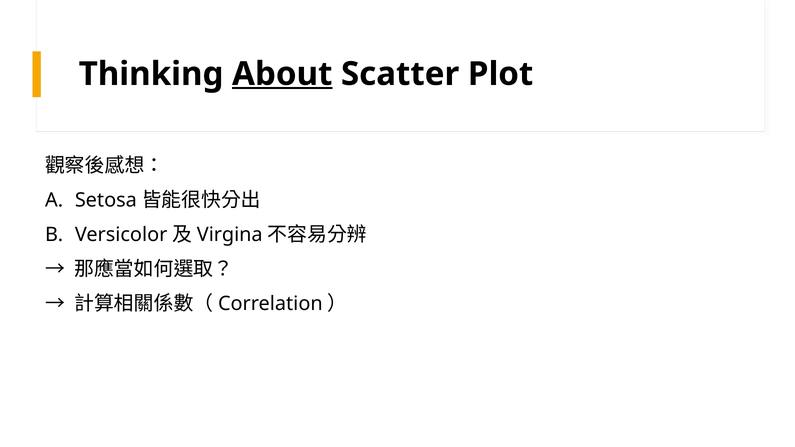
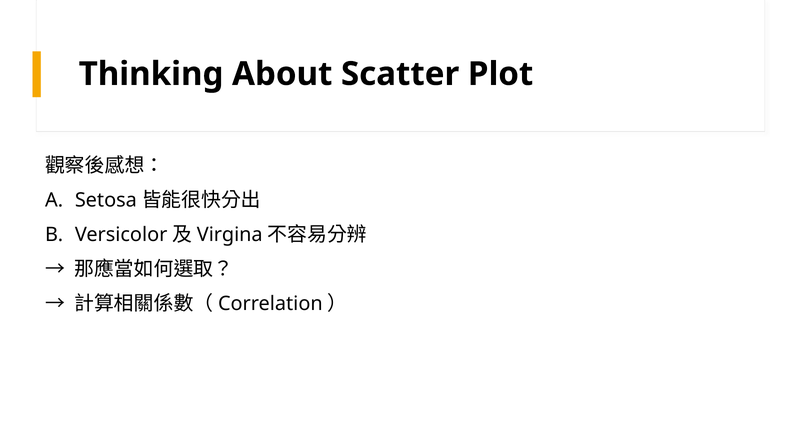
About underline: present -> none
